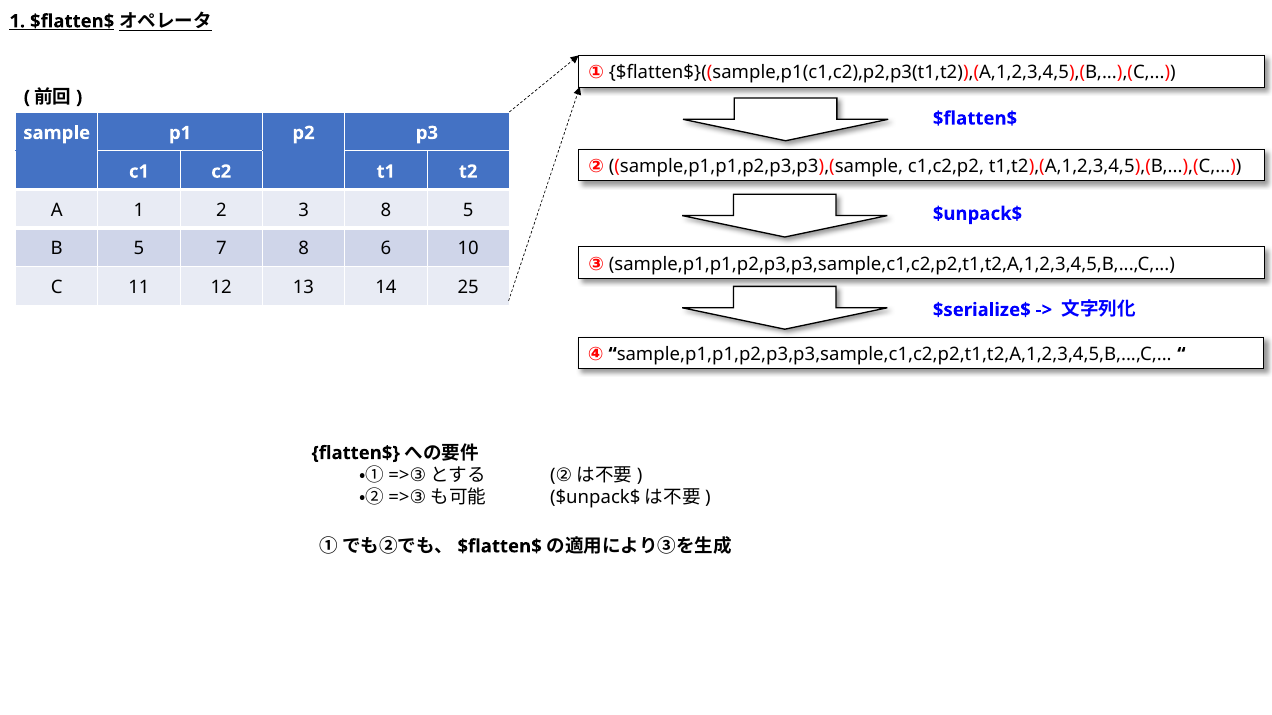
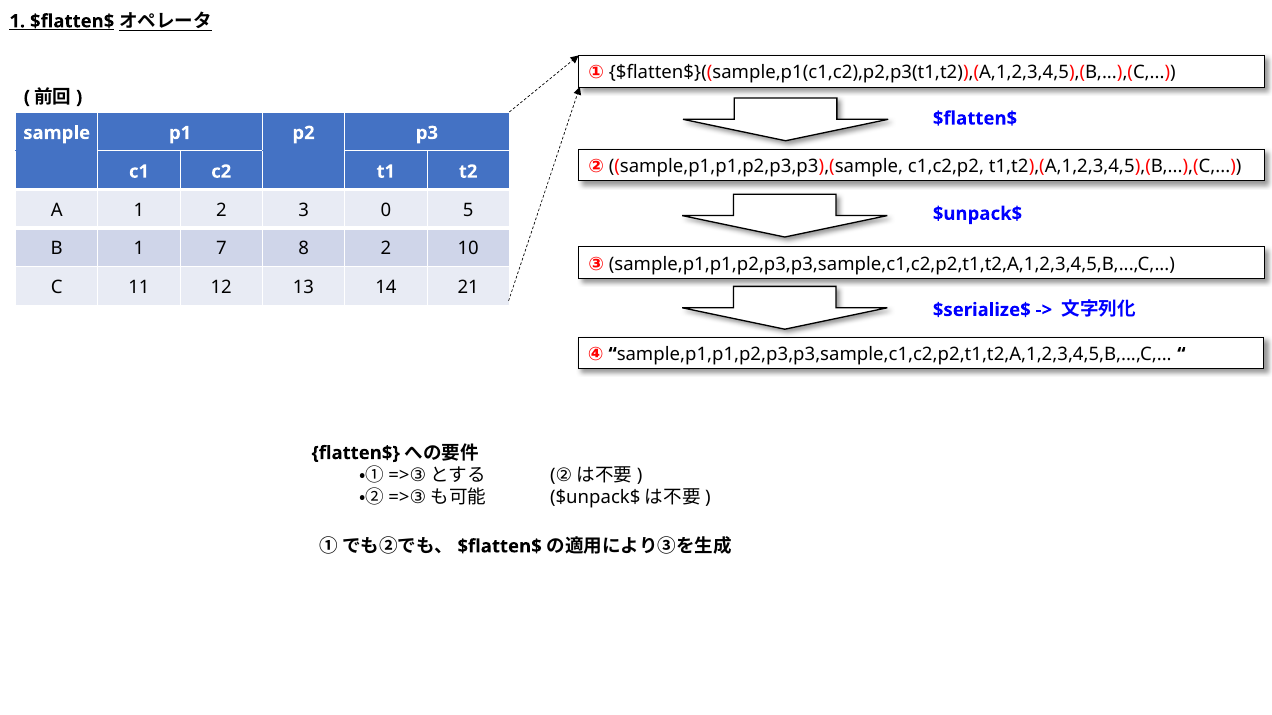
3 8: 8 -> 0
B 5: 5 -> 1
8 6: 6 -> 2
25: 25 -> 21
